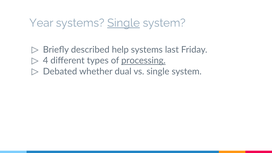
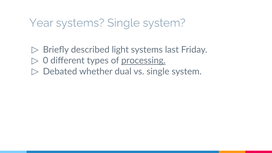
Single at (124, 23) underline: present -> none
help: help -> light
4: 4 -> 0
